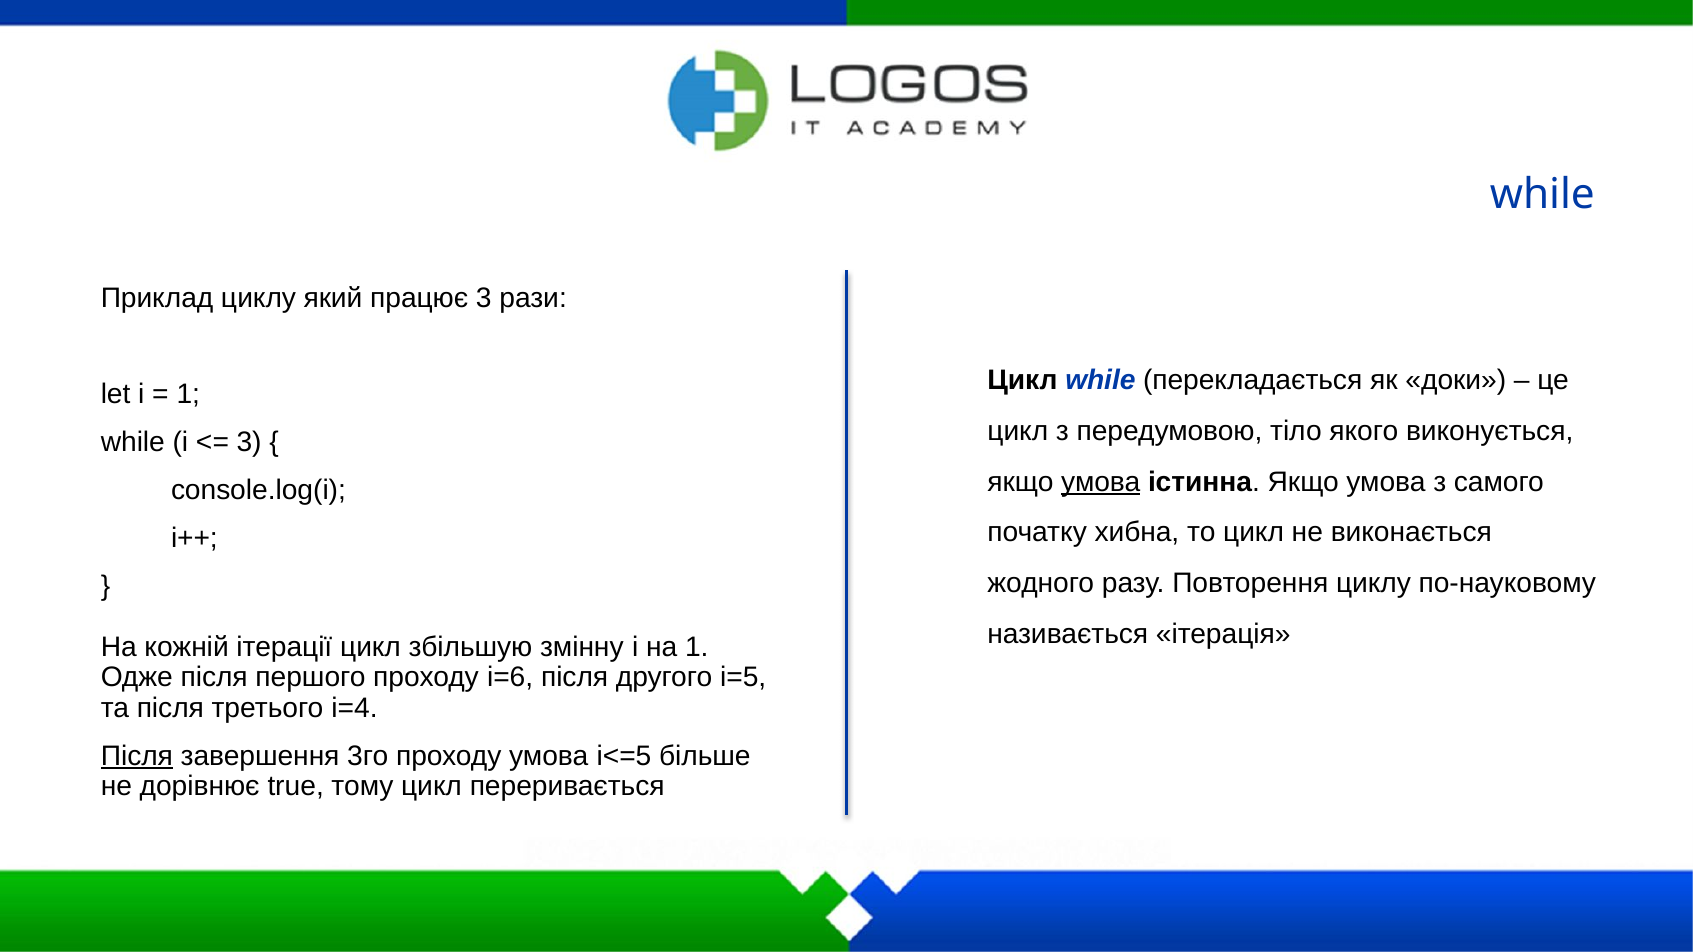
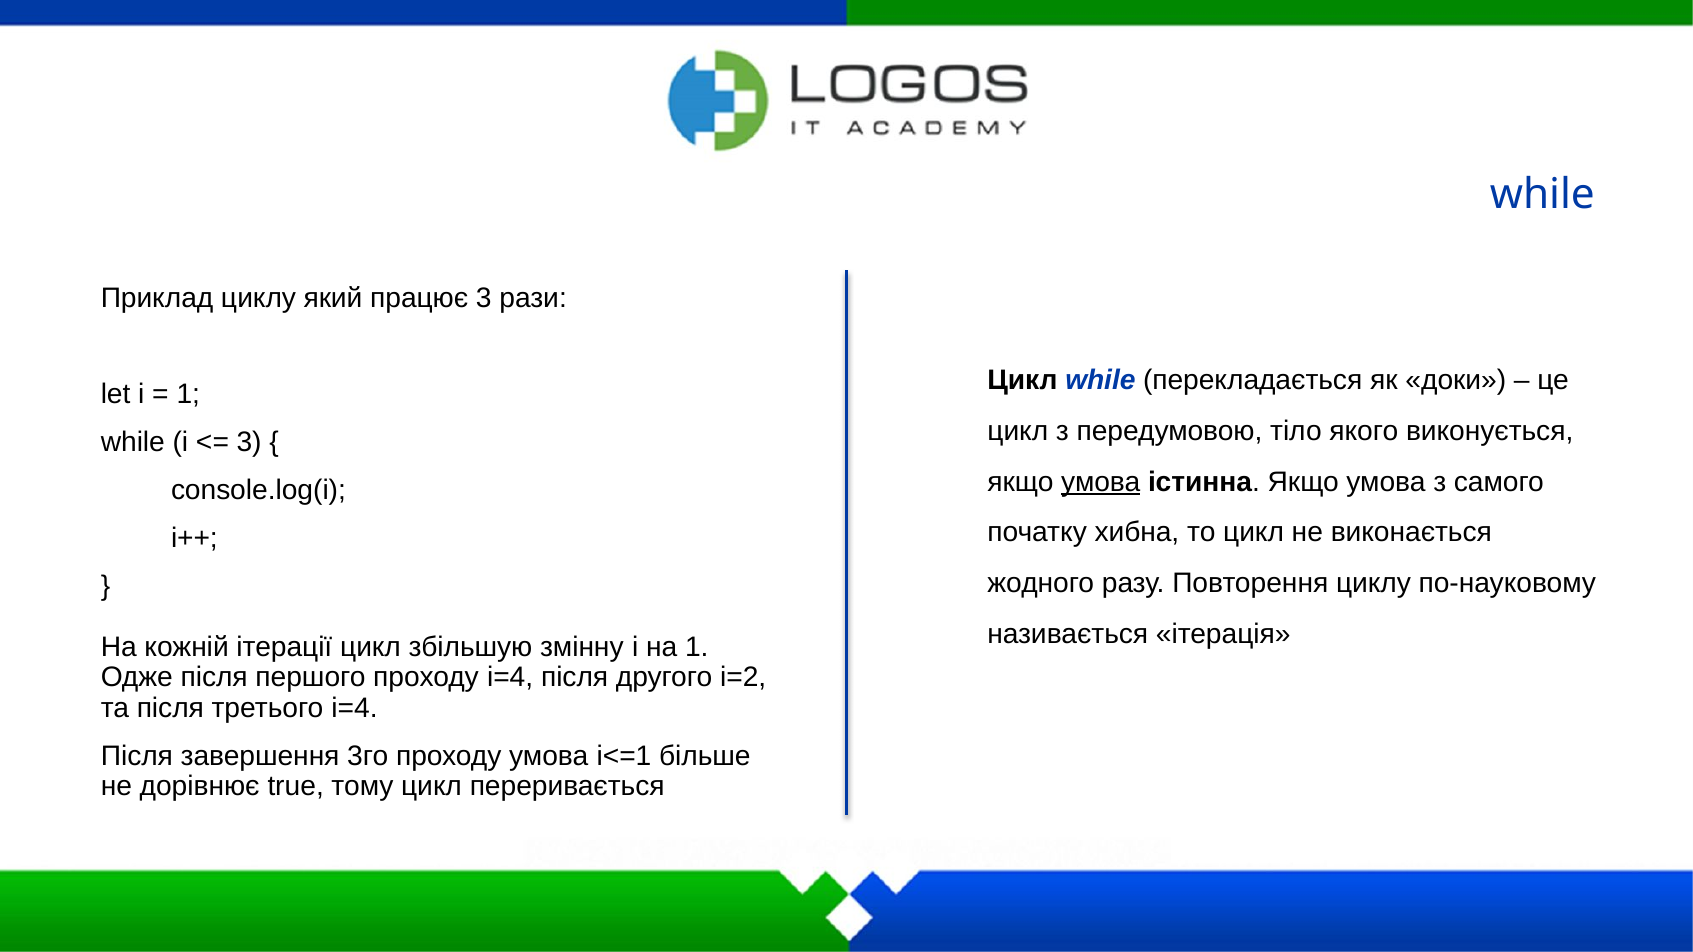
проходу i=6: i=6 -> i=4
i=5: i=5 -> i=2
Після at (137, 756) underline: present -> none
i<=5: i<=5 -> i<=1
